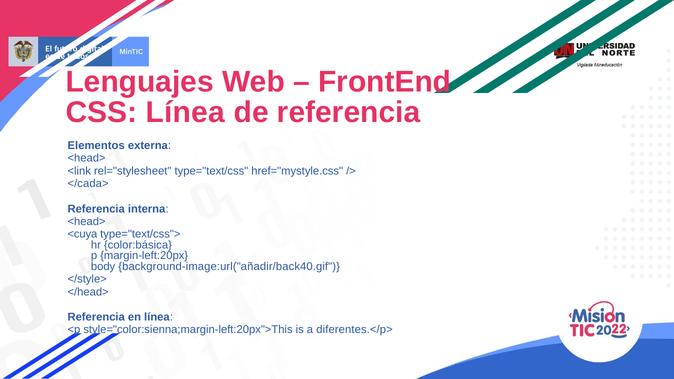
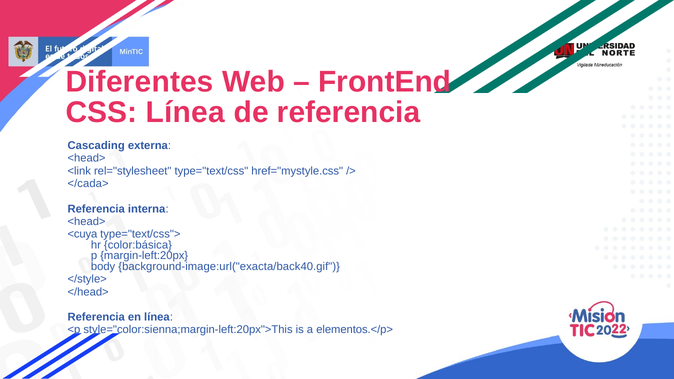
Lenguajes: Lenguajes -> Diferentes
Elementos: Elementos -> Cascading
background-image:url("añadir/back40.gif: background-image:url("añadir/back40.gif -> background-image:url("exacta/back40.gif
diferentes.</p>: diferentes.</p> -> elementos.</p>
